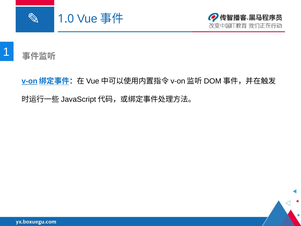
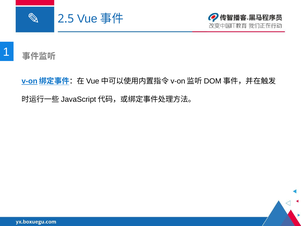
1.0: 1.0 -> 2.5
